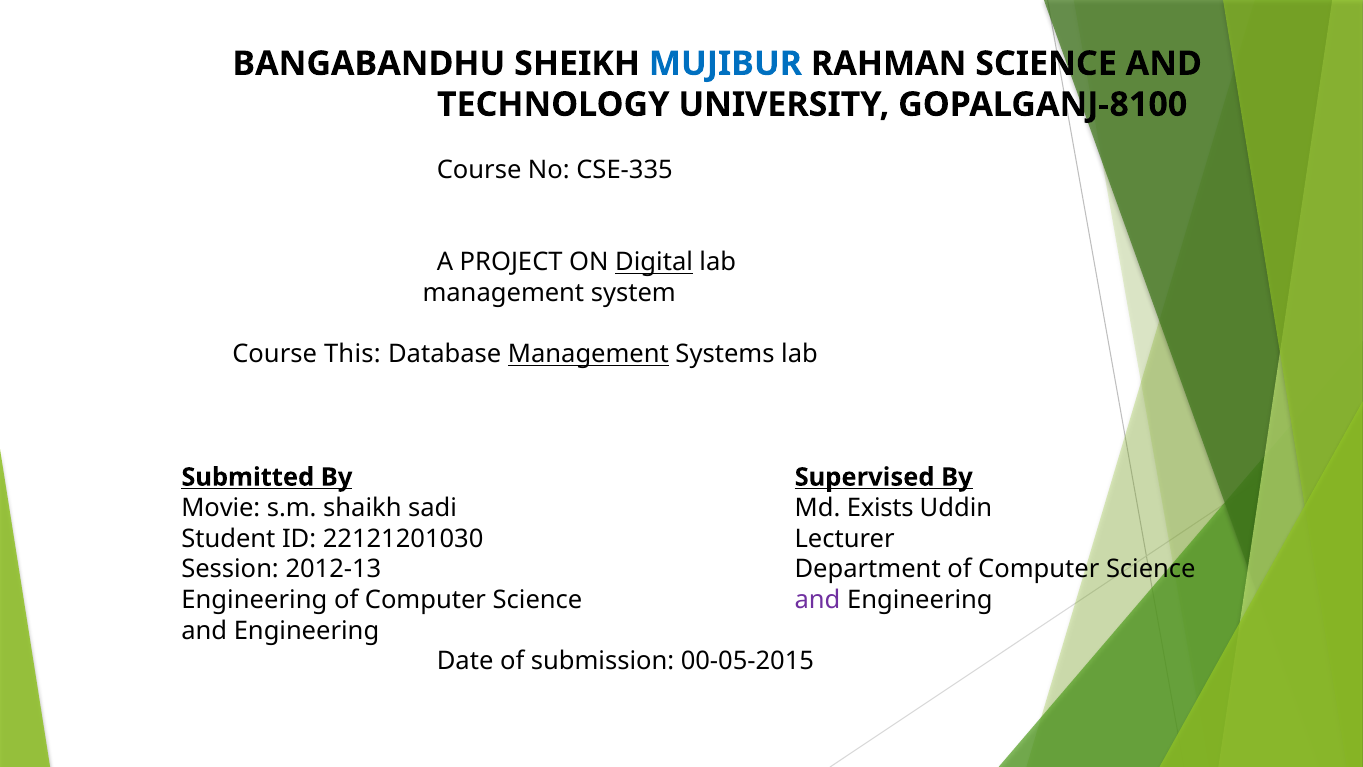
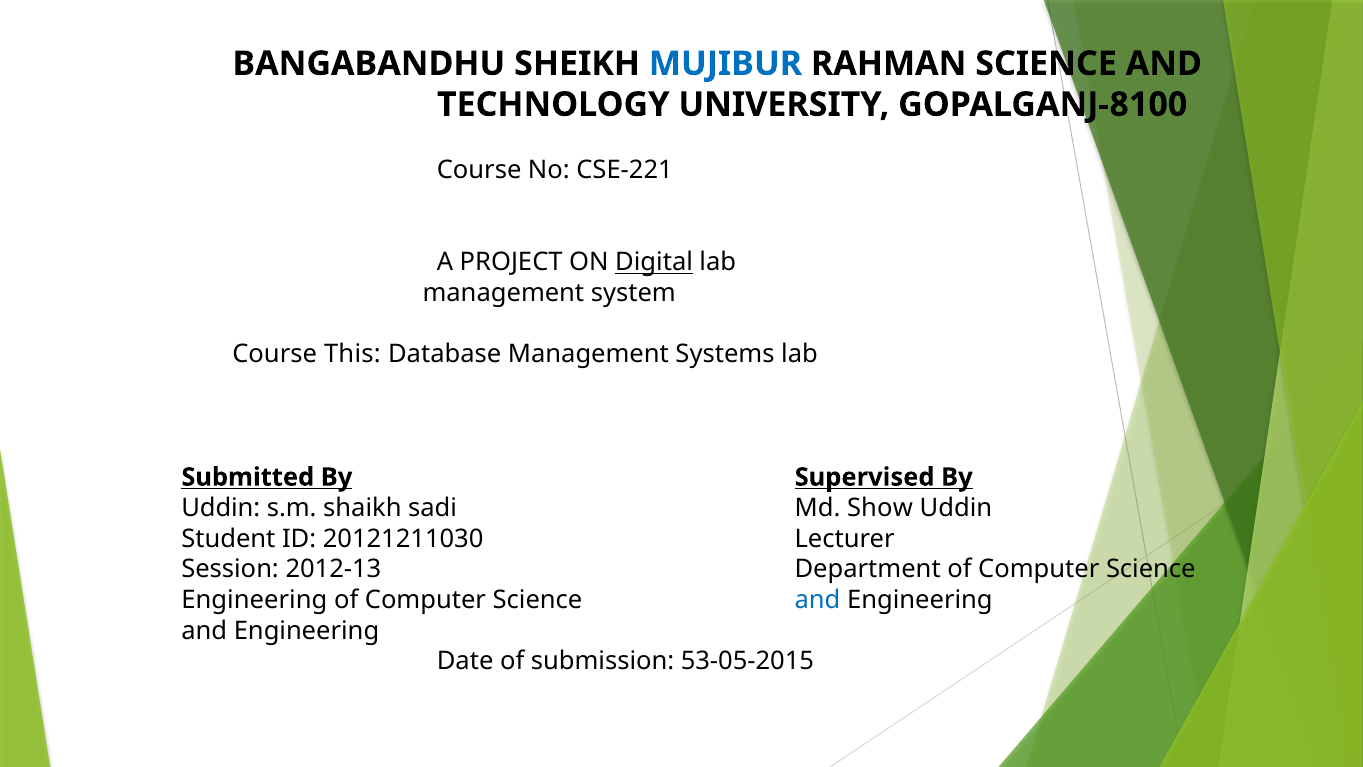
CSE-335: CSE-335 -> CSE-221
Management at (588, 354) underline: present -> none
Movie at (221, 508): Movie -> Uddin
Exists: Exists -> Show
22121201030: 22121201030 -> 20121211030
and at (818, 600) colour: purple -> blue
00-05-2015: 00-05-2015 -> 53-05-2015
